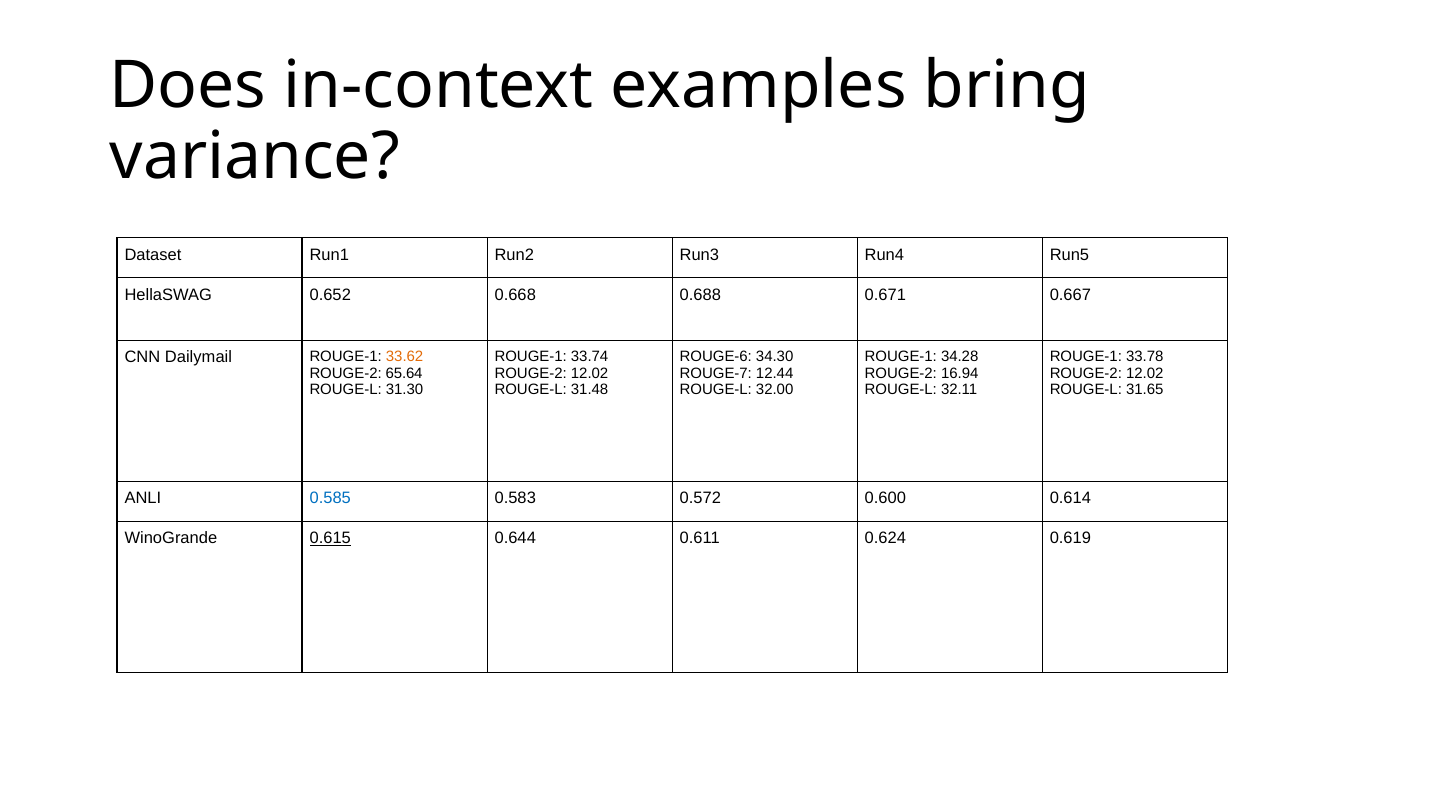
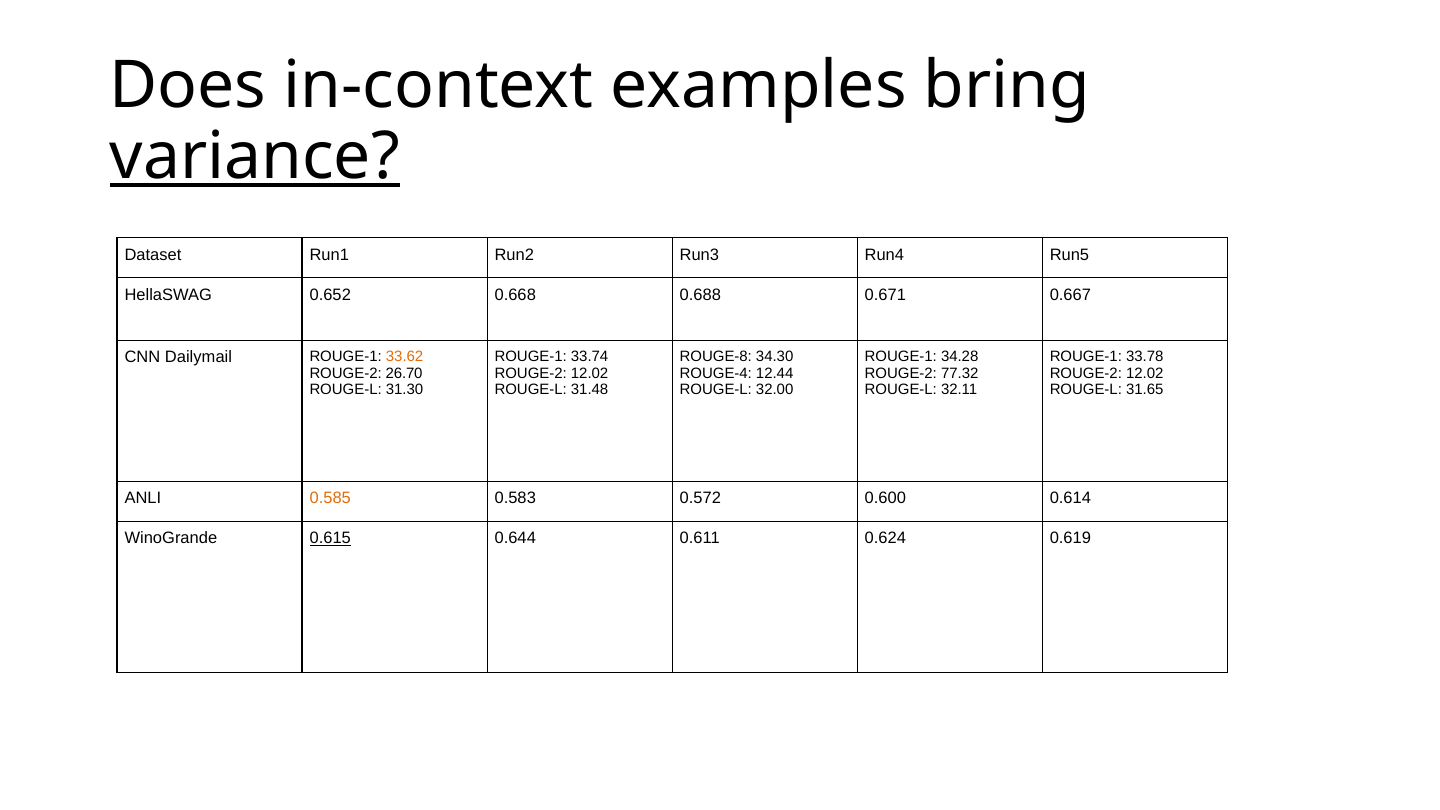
variance underline: none -> present
ROUGE-6: ROUGE-6 -> ROUGE-8
65.64: 65.64 -> 26.70
ROUGE-7: ROUGE-7 -> ROUGE-4
16.94: 16.94 -> 77.32
0.585 colour: blue -> orange
